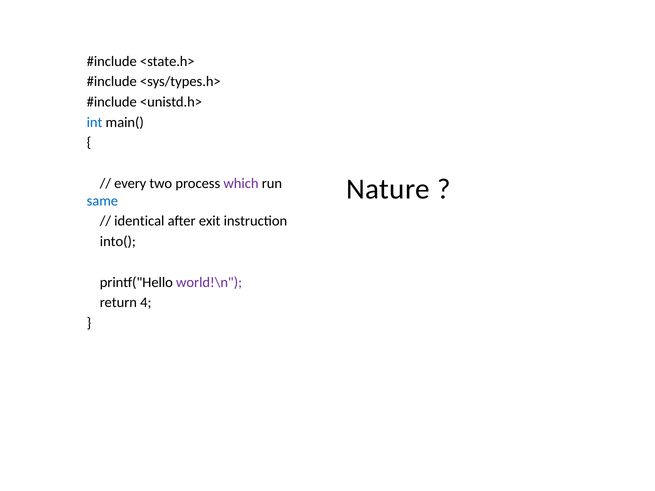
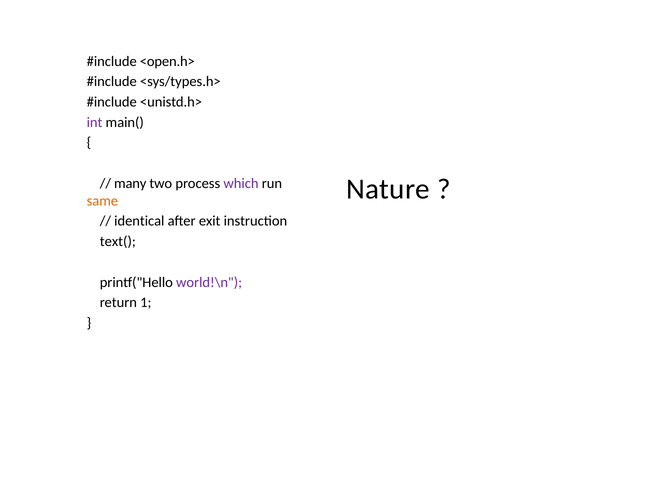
<state.h>: <state.h> -> <open.h>
int colour: blue -> purple
every: every -> many
same colour: blue -> orange
into(: into( -> text(
4: 4 -> 1
